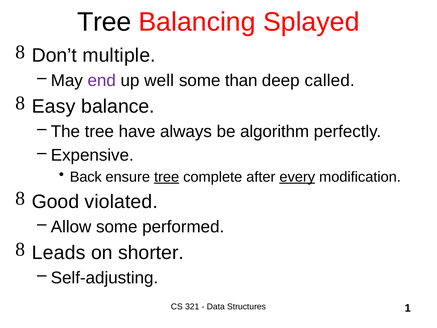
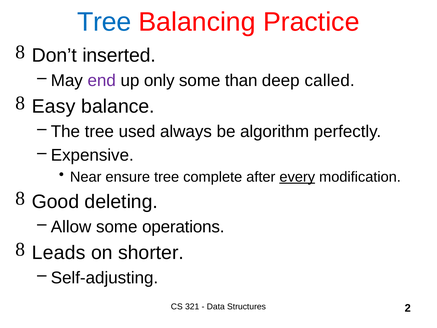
Tree at (104, 22) colour: black -> blue
Splayed: Splayed -> Practice
multiple: multiple -> inserted
well: well -> only
have: have -> used
Back: Back -> Near
tree at (167, 177) underline: present -> none
violated: violated -> deleting
performed: performed -> operations
1: 1 -> 2
